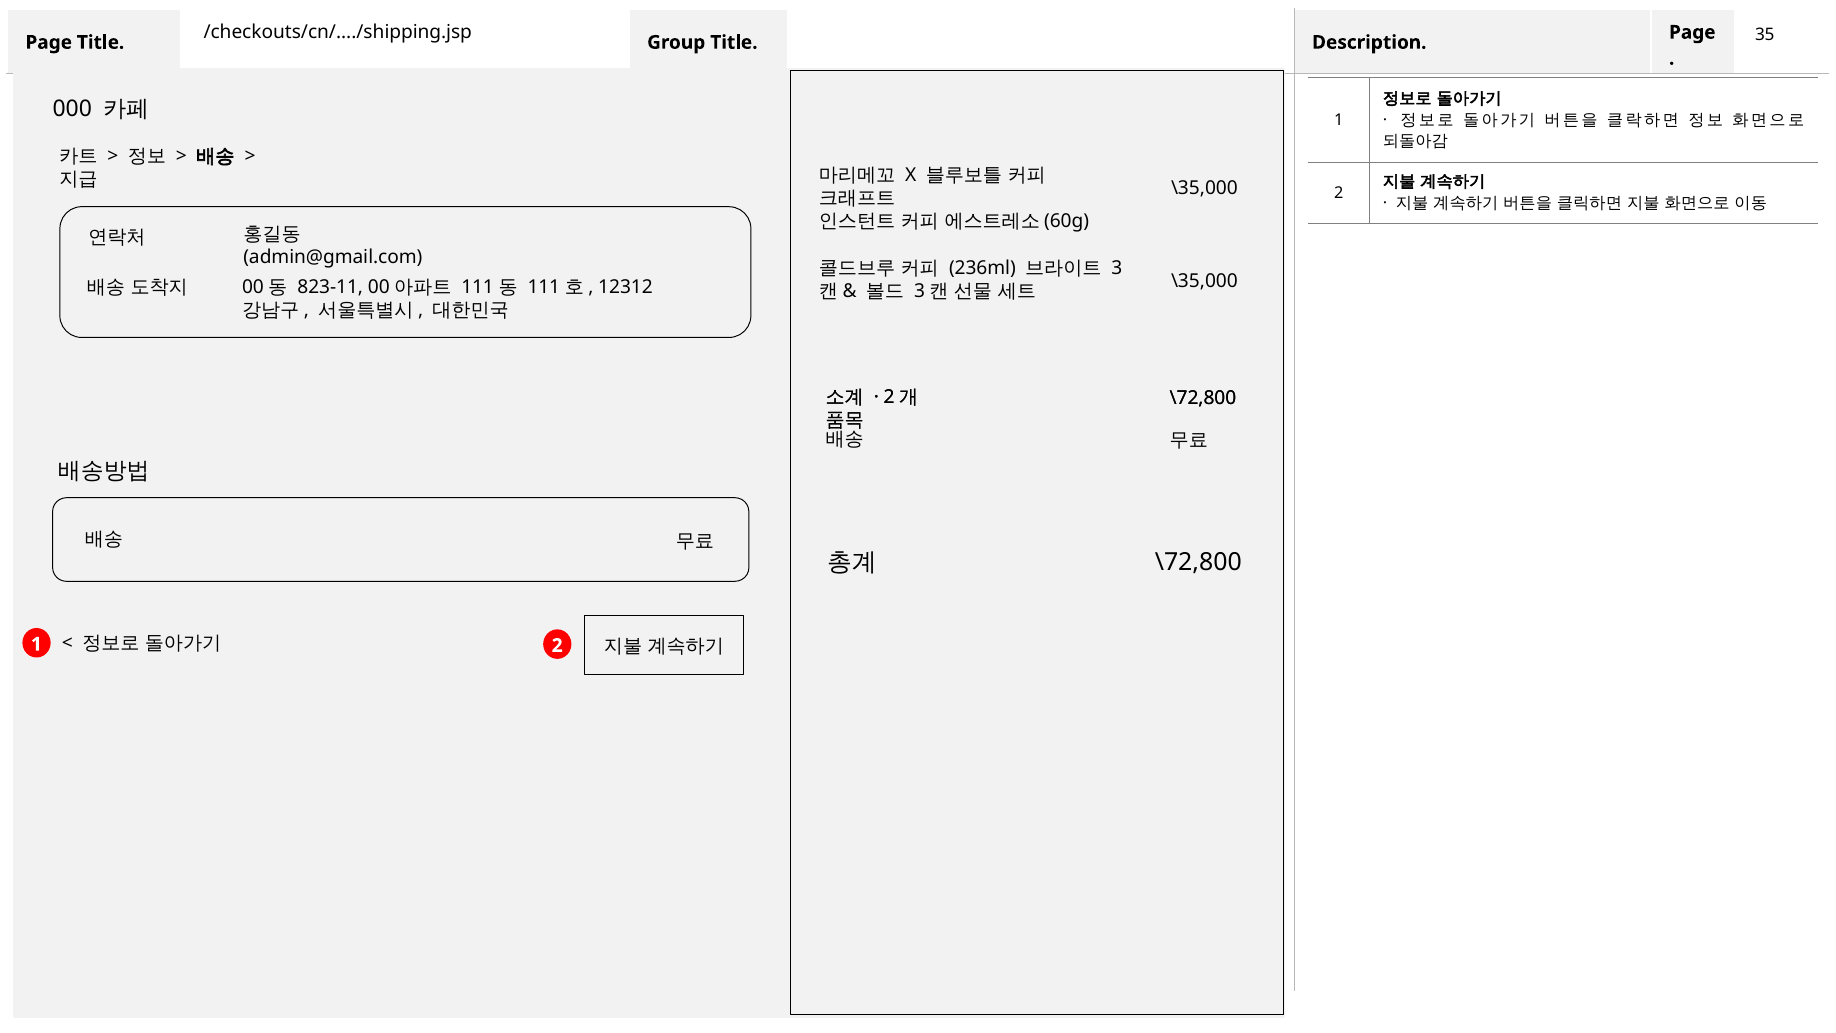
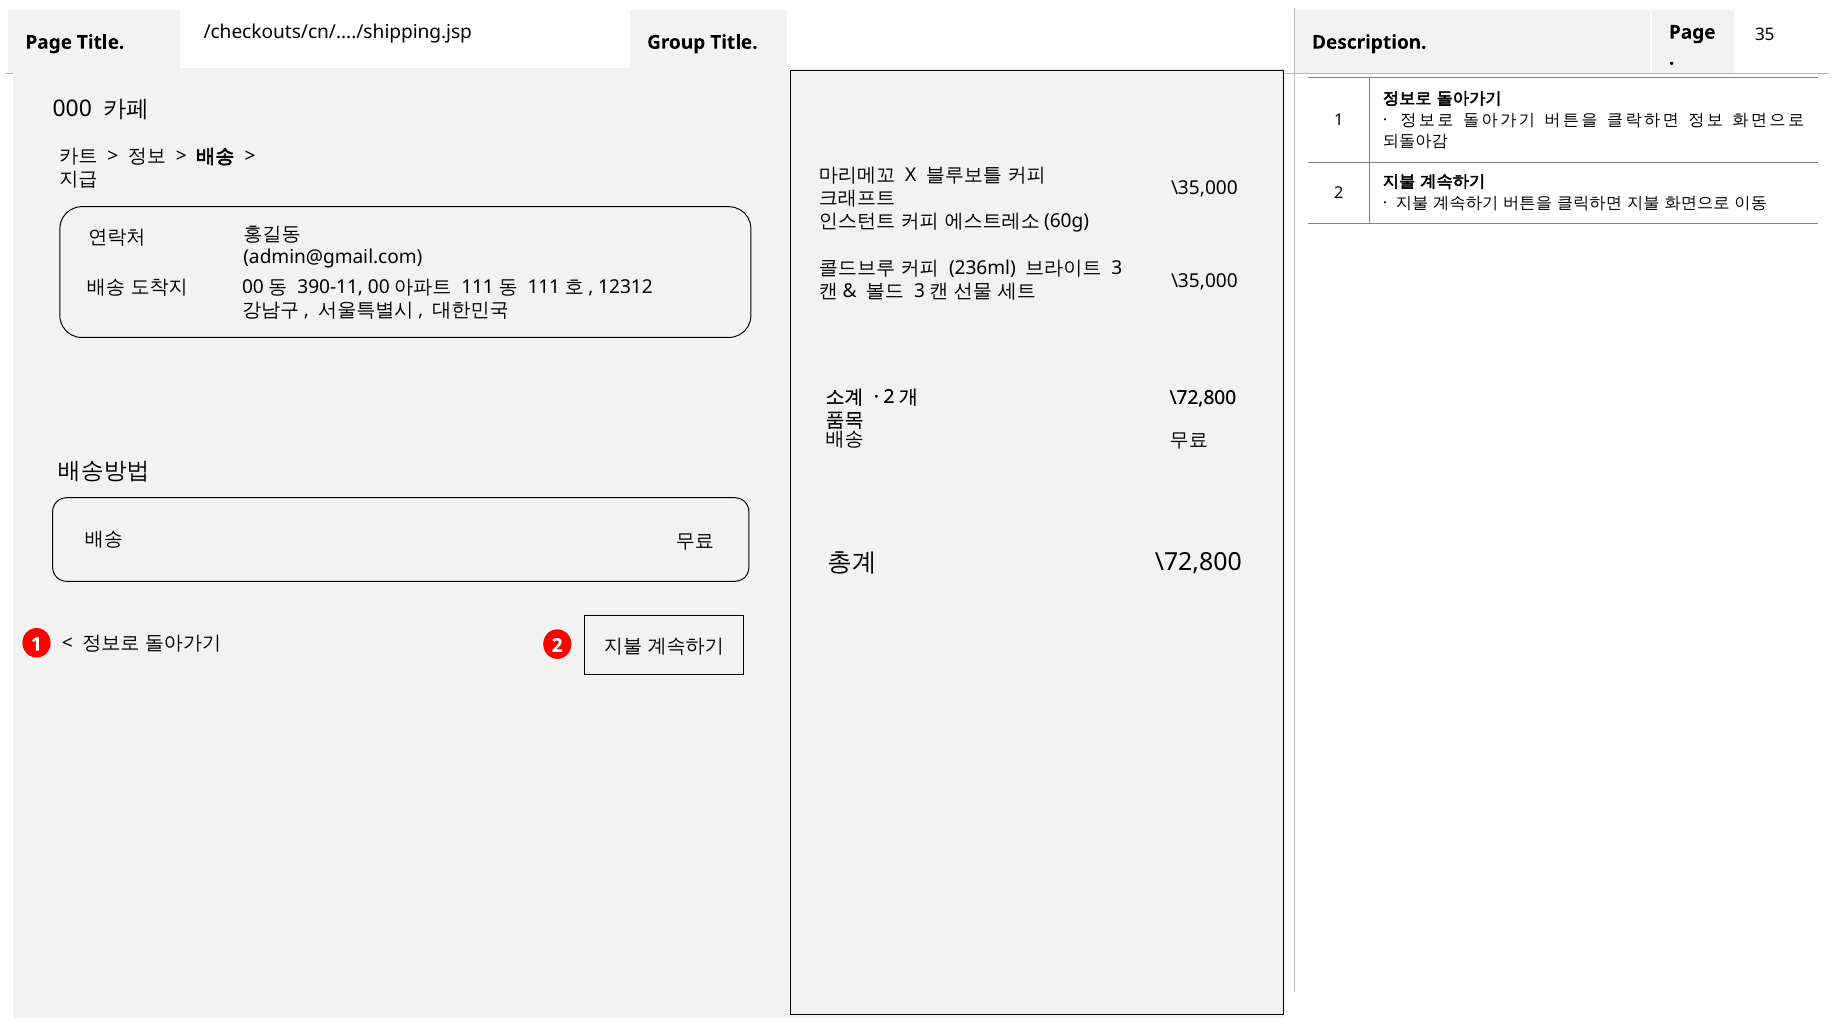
823-11: 823-11 -> 390-11
